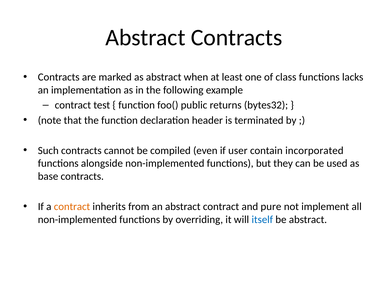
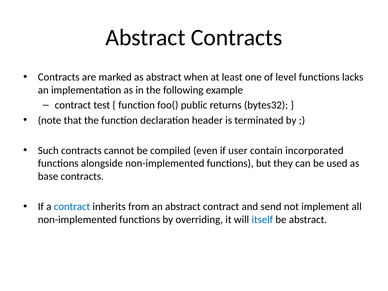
class: class -> level
contract at (72, 207) colour: orange -> blue
pure: pure -> send
